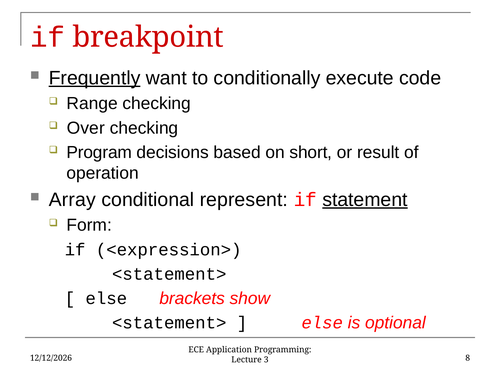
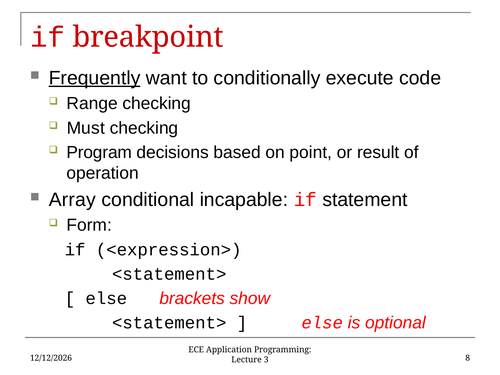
Over: Over -> Must
short: short -> point
represent: represent -> incapable
statement underline: present -> none
